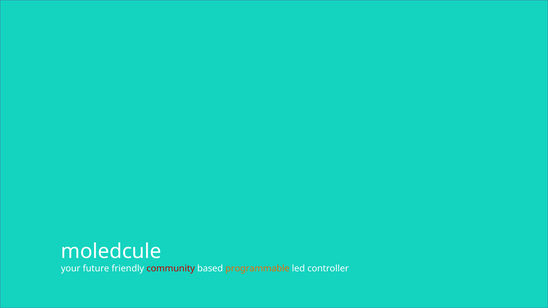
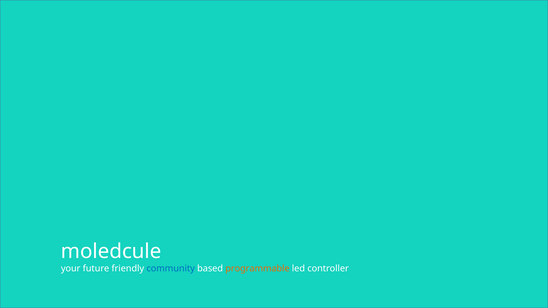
community colour: red -> blue
